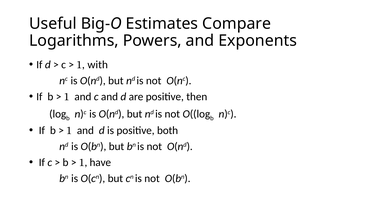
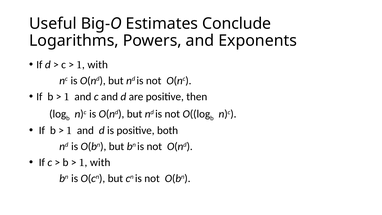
Compare: Compare -> Conclude
have at (100, 162): have -> with
